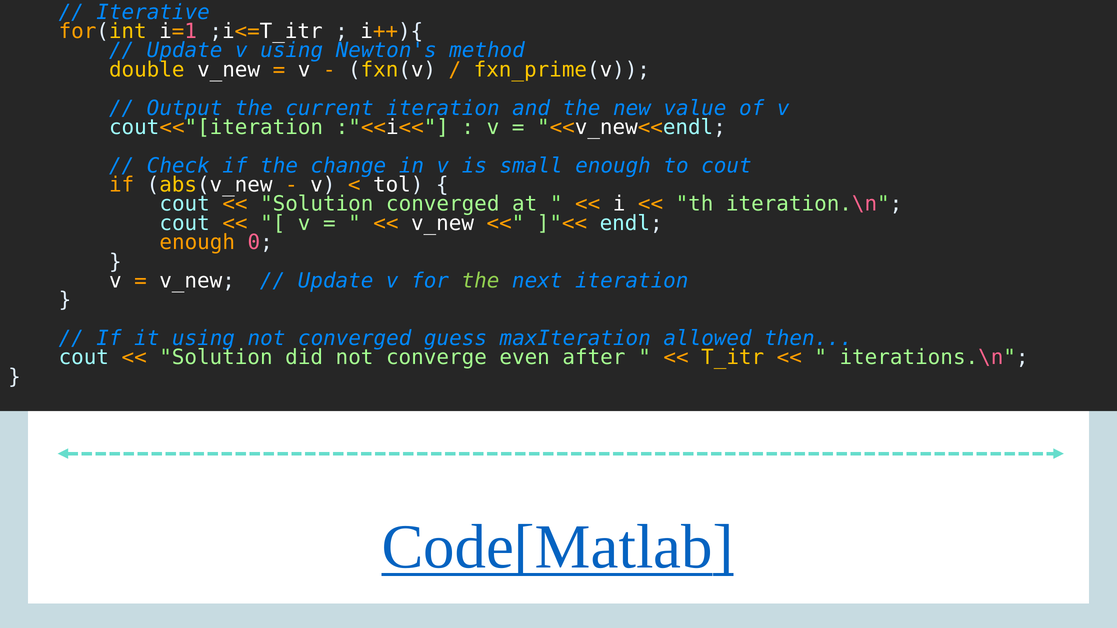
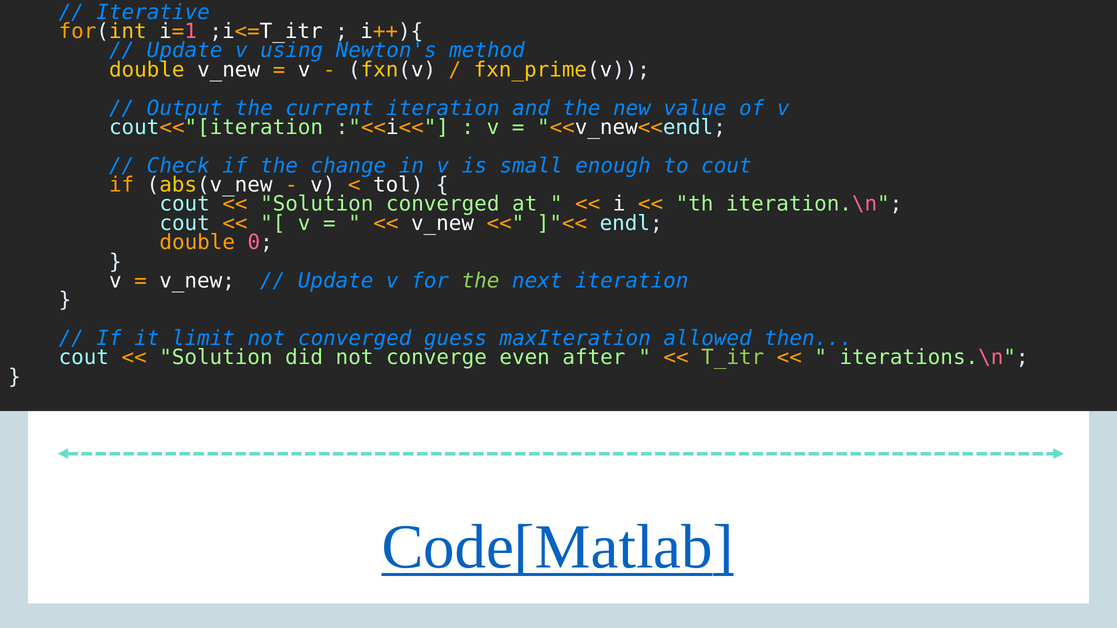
enough at (197, 243): enough -> double
it using: using -> limit
T_itr colour: yellow -> light green
